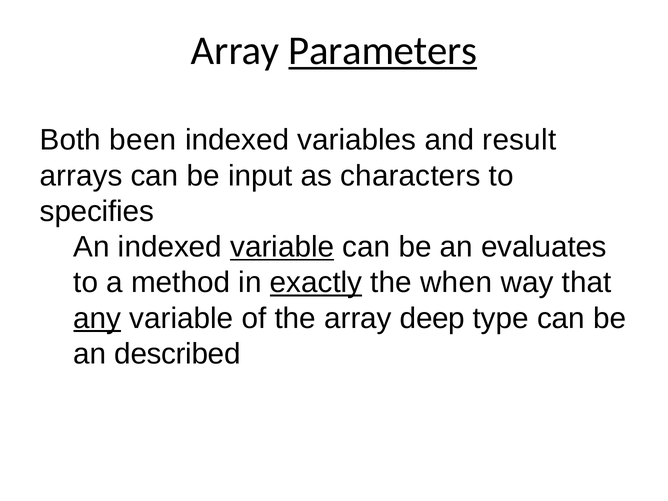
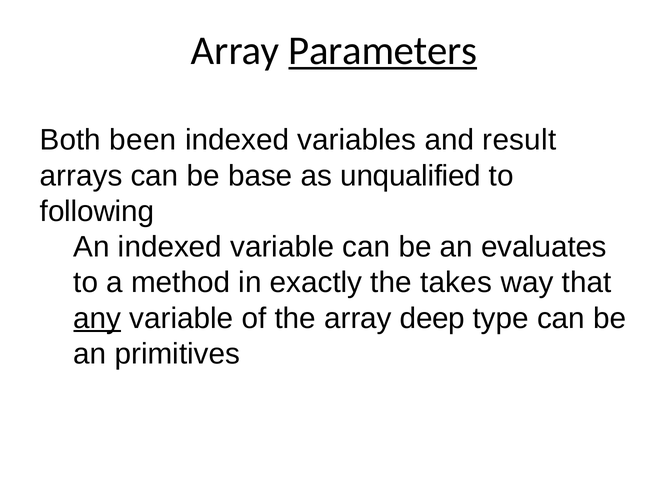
input: input -> base
characters: characters -> unqualified
specifies: specifies -> following
variable at (282, 247) underline: present -> none
exactly underline: present -> none
when: when -> takes
described: described -> primitives
